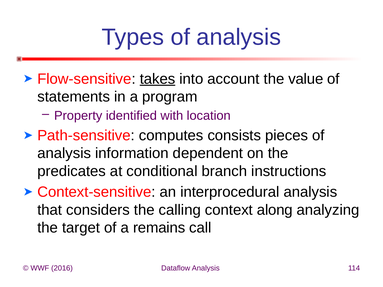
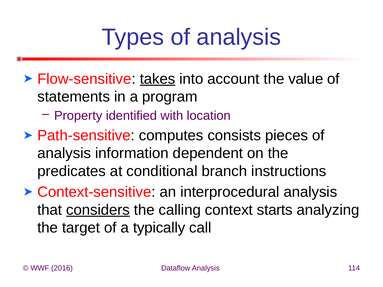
considers underline: none -> present
along: along -> starts
remains: remains -> typically
